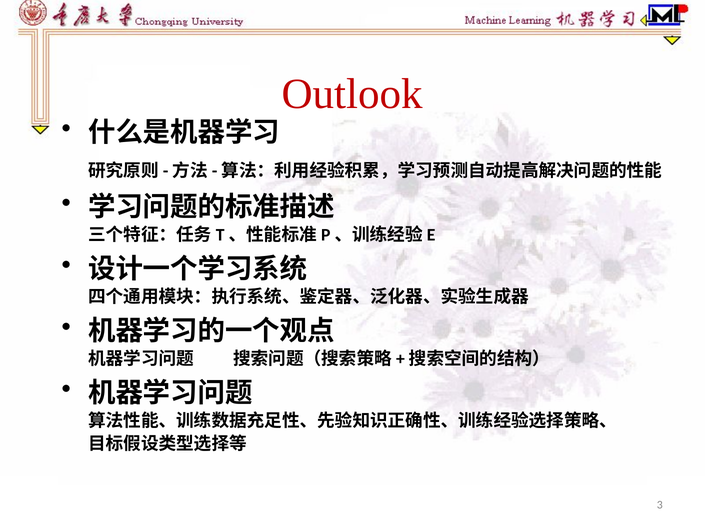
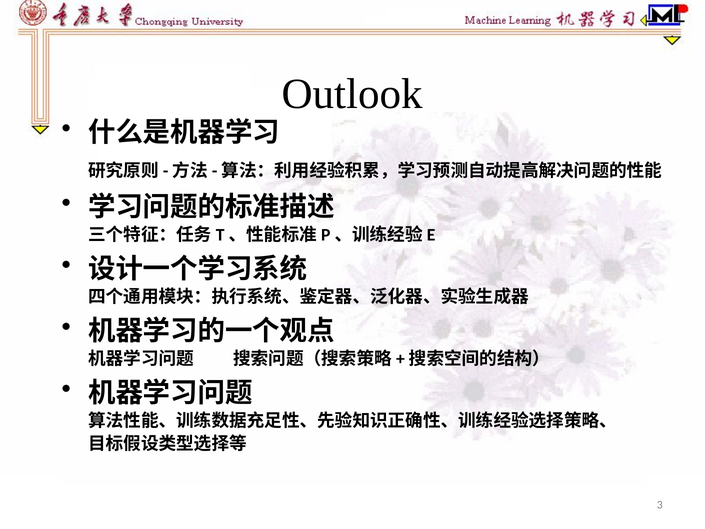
Outlook colour: red -> black
